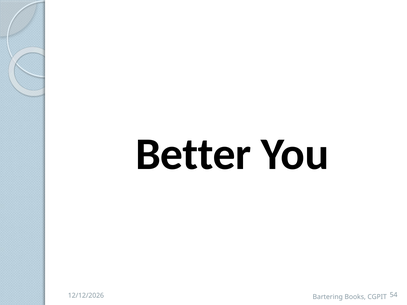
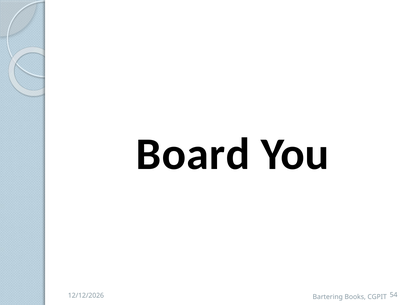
Better: Better -> Board
